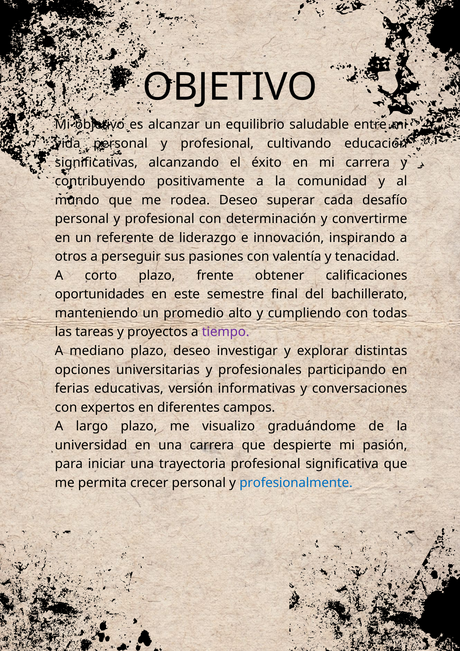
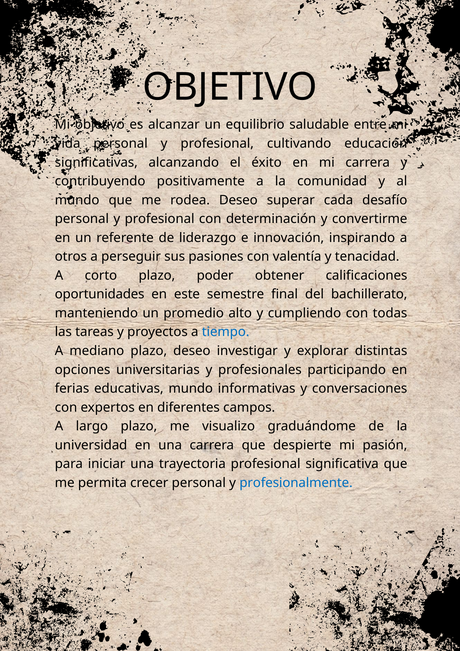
frente: frente -> poder
tiempo colour: purple -> blue
educativas versión: versión -> mundo
